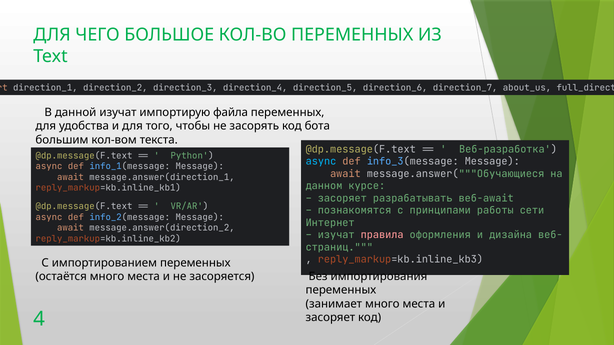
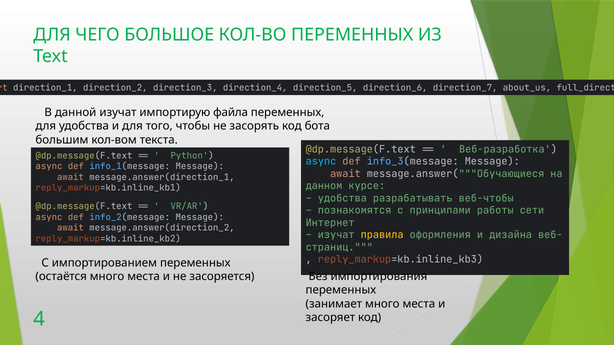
засоряет at (342, 199): засоряет -> удобства
веб-await: веб-await -> веб-чтобы
правила colour: pink -> yellow
